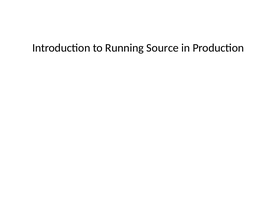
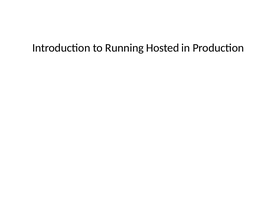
Source: Source -> Hosted
